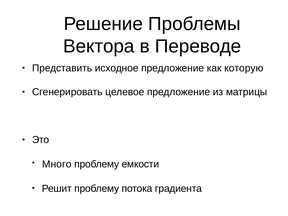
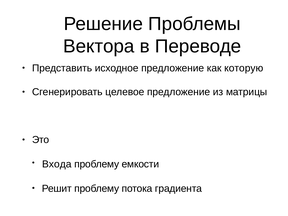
Много: Много -> Входа
